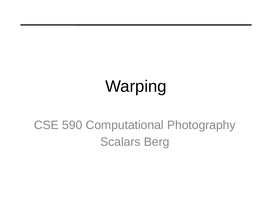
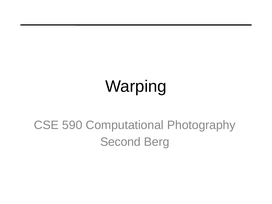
Scalars: Scalars -> Second
